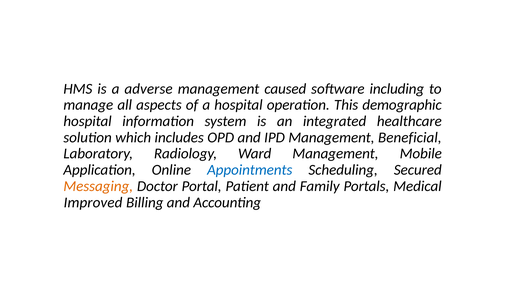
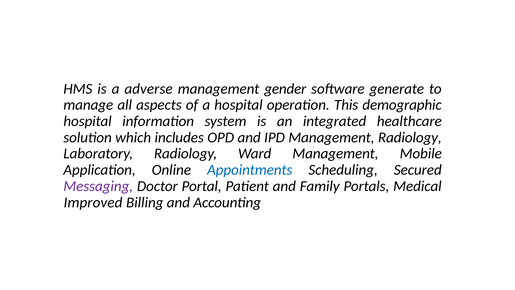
caused: caused -> gender
including: including -> generate
Management Beneficial: Beneficial -> Radiology
Messaging colour: orange -> purple
